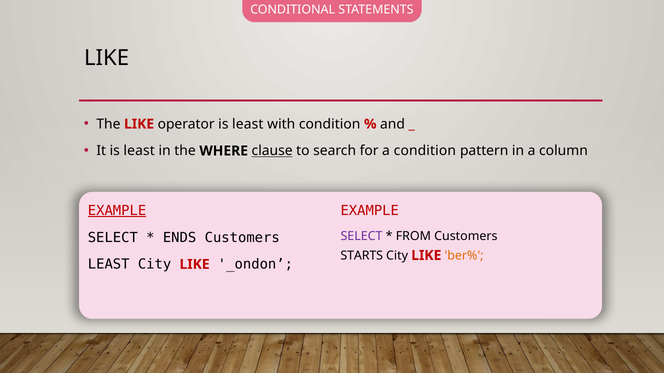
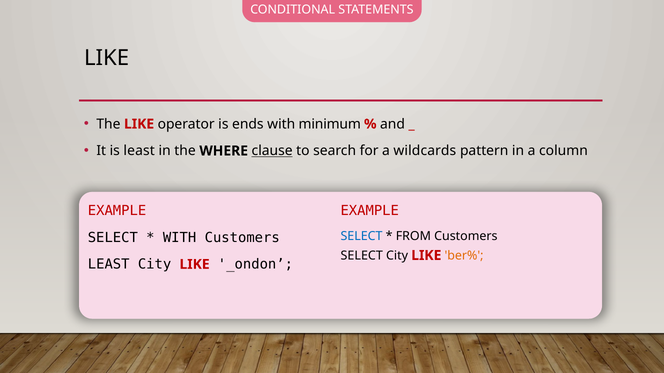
operator is least: least -> ends
with condition: condition -> minimum
a condition: condition -> wildcards
EXAMPLE at (117, 211) underline: present -> none
ENDS at (180, 238): ENDS -> WITH
SELECT at (361, 237) colour: purple -> blue
STARTS at (362, 256): STARTS -> SELECT
